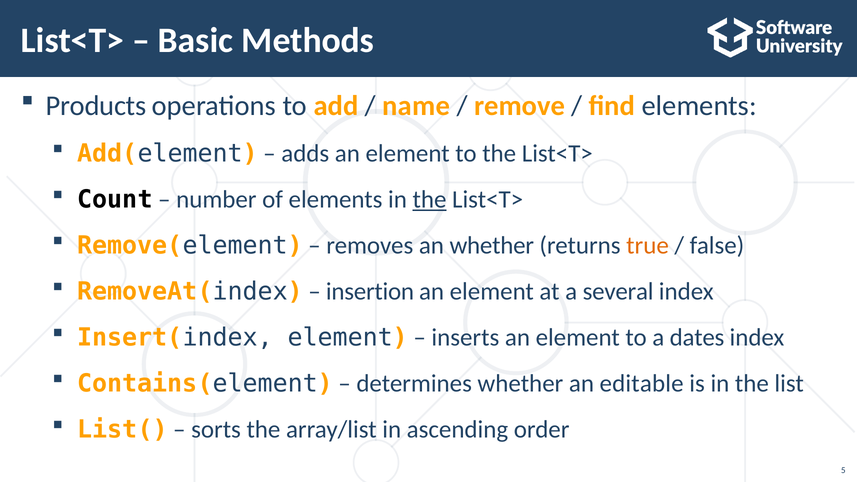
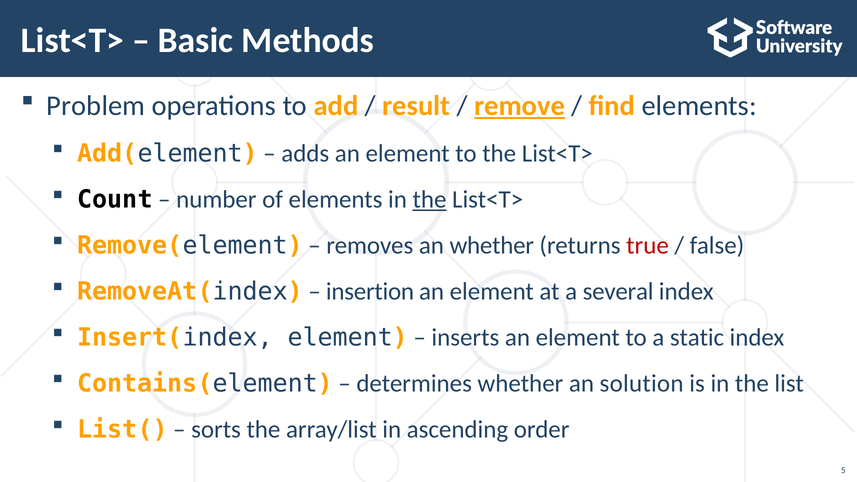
Products: Products -> Problem
name: name -> result
remove underline: none -> present
true colour: orange -> red
dates: dates -> static
editable: editable -> solution
